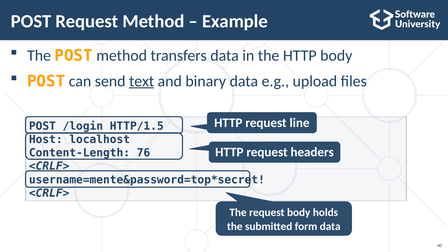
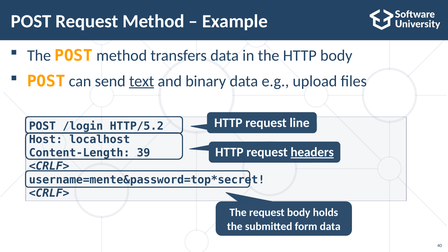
HTTP/1.5: HTTP/1.5 -> HTTP/5.2
headers underline: none -> present
76: 76 -> 39
